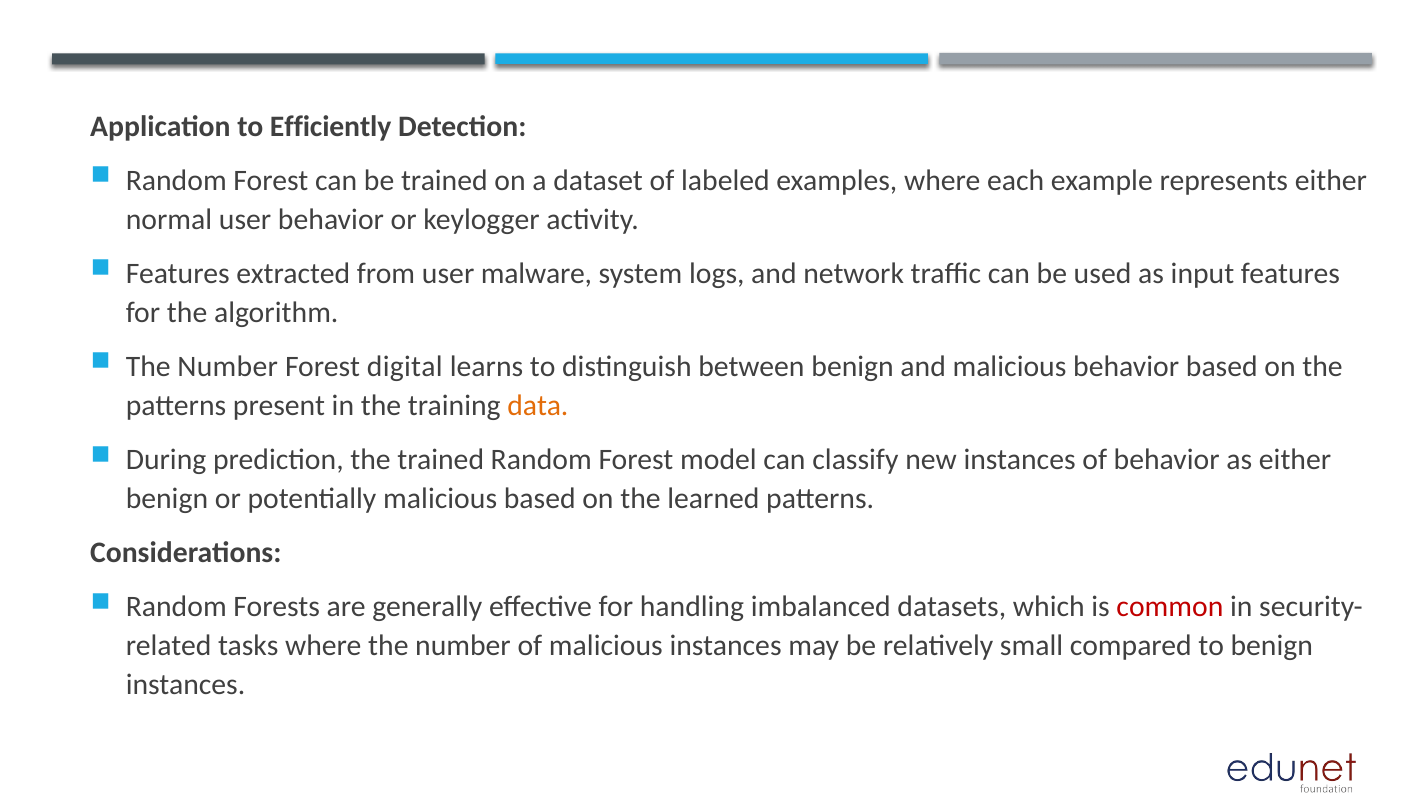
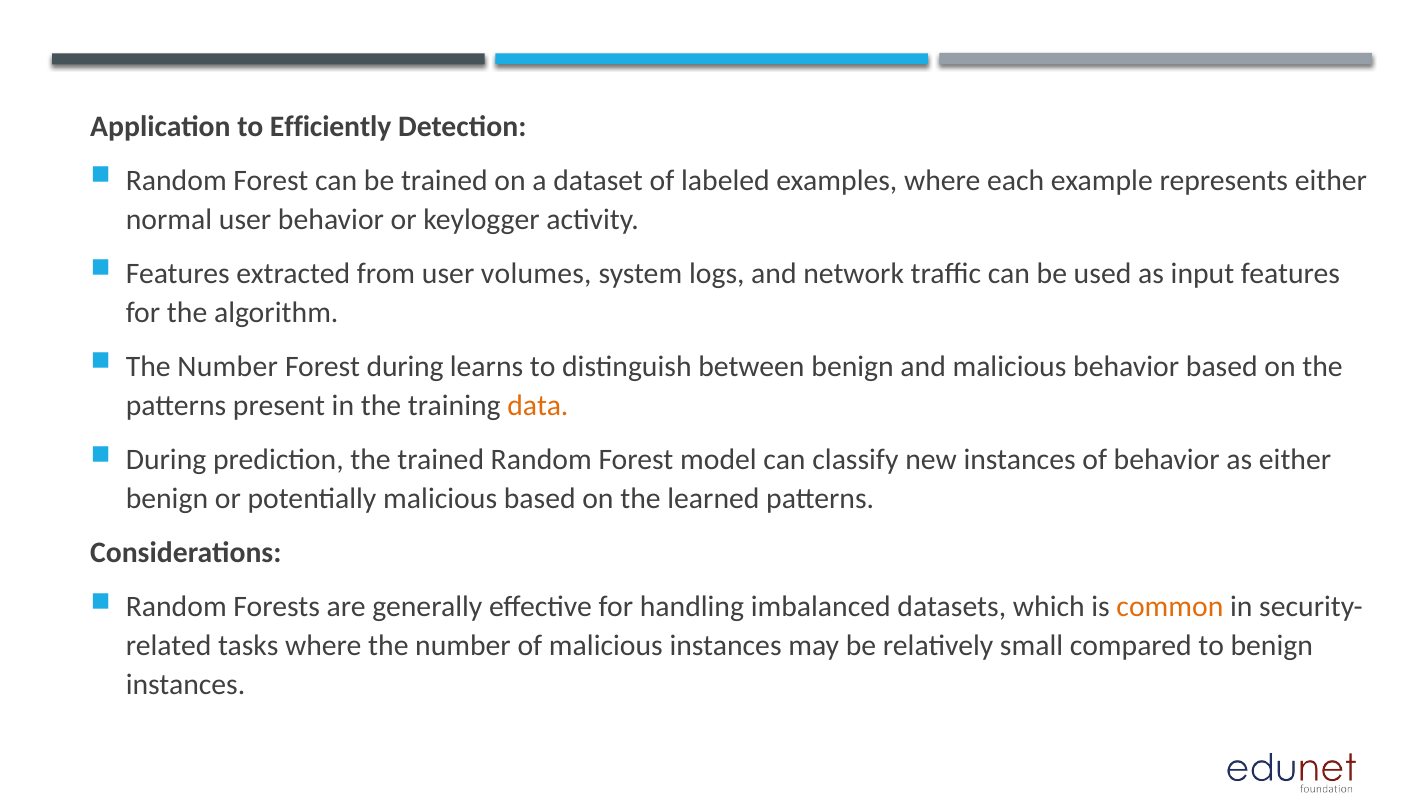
malware: malware -> volumes
Forest digital: digital -> during
common colour: red -> orange
